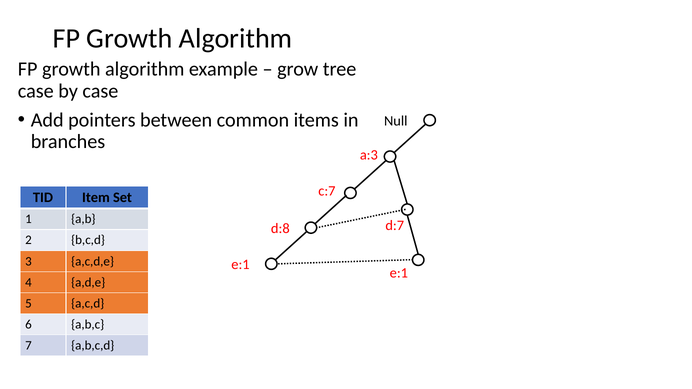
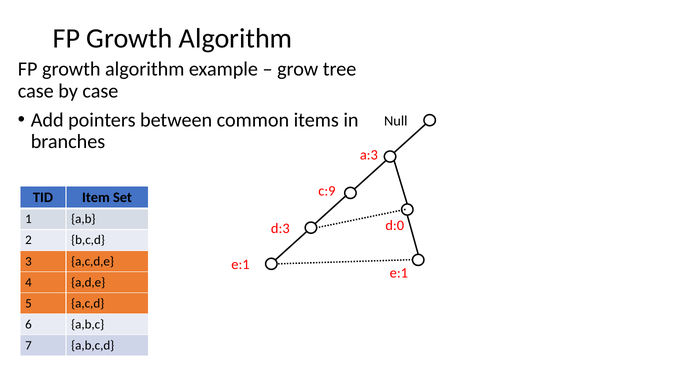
c:7: c:7 -> c:9
d:7: d:7 -> d:0
d:8: d:8 -> d:3
